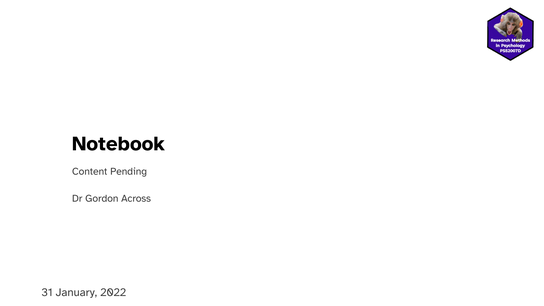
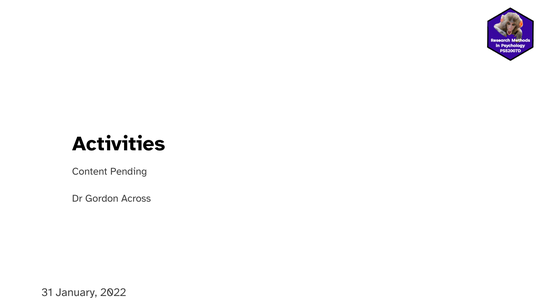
Notebook: Notebook -> Activities
